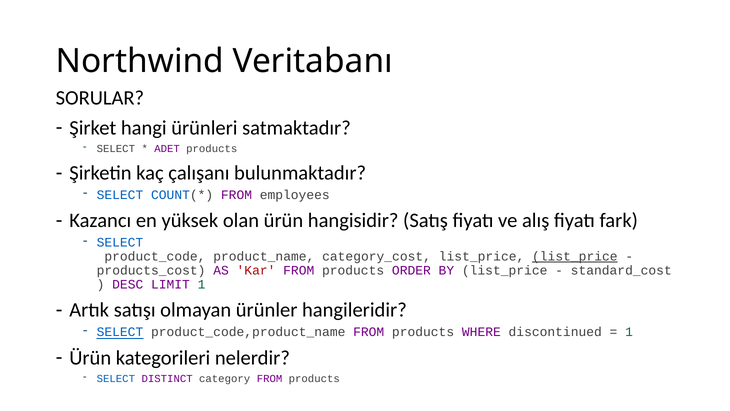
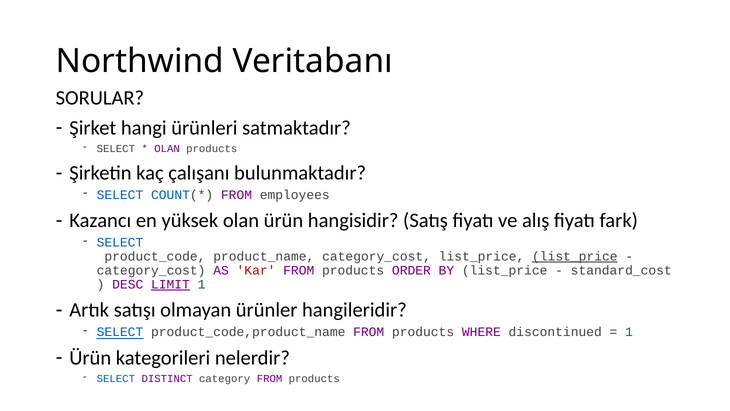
ADET at (167, 148): ADET -> OLAN
products_cost at (151, 270): products_cost -> category_cost
LIMIT underline: none -> present
